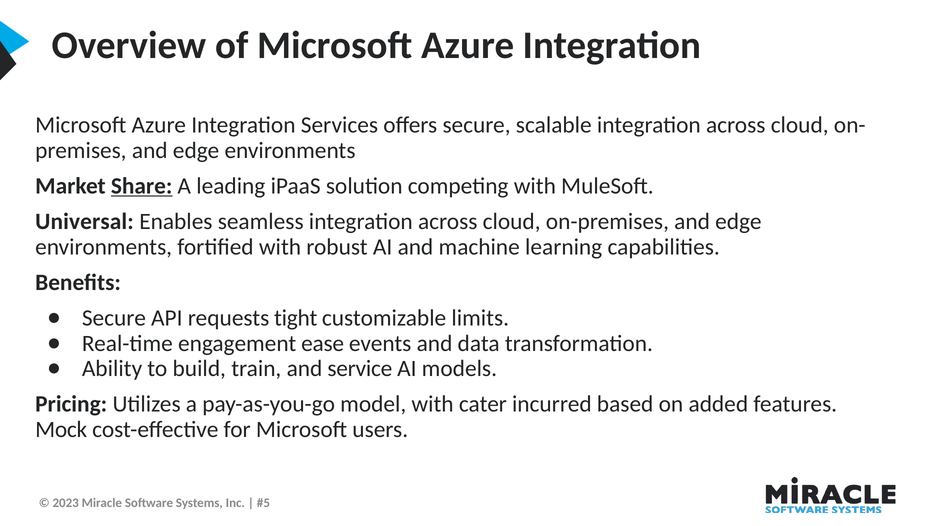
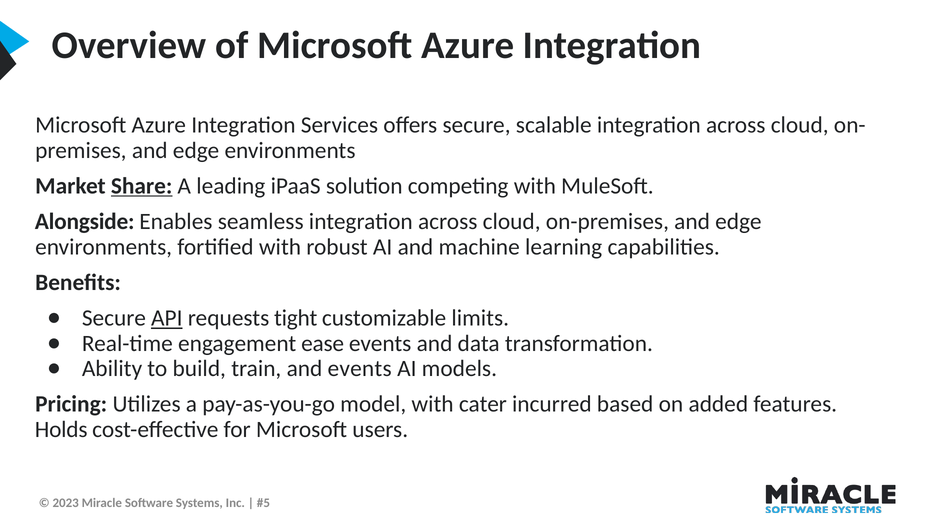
Universal: Universal -> Alongside
API underline: none -> present
and service: service -> events
Mock: Mock -> Holds
